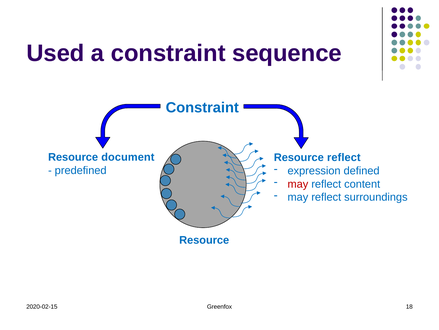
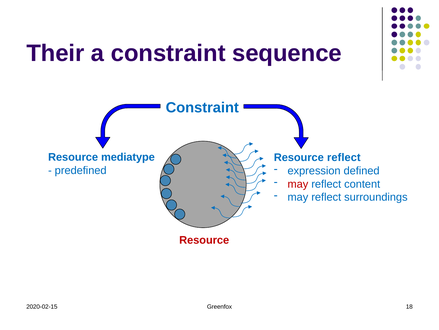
Used: Used -> Their
document: document -> mediatype
Resource at (204, 240) colour: blue -> red
